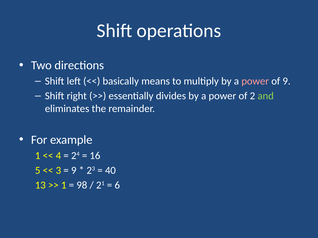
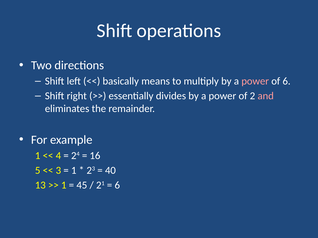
of 9: 9 -> 6
and colour: light green -> pink
9 at (74, 171): 9 -> 1
98: 98 -> 45
